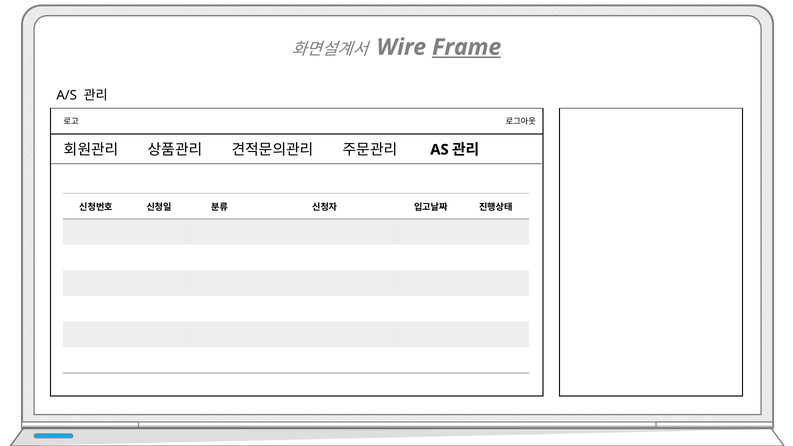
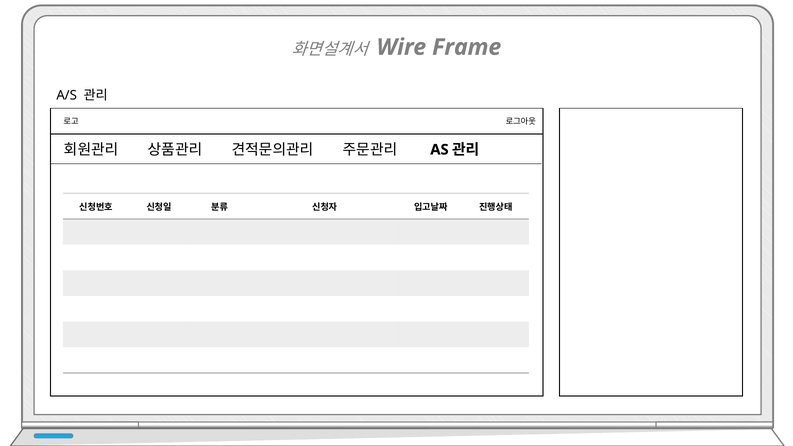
Frame underline: present -> none
